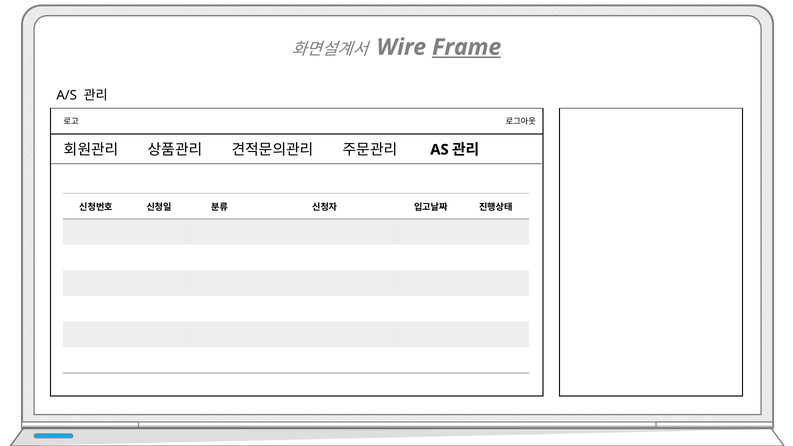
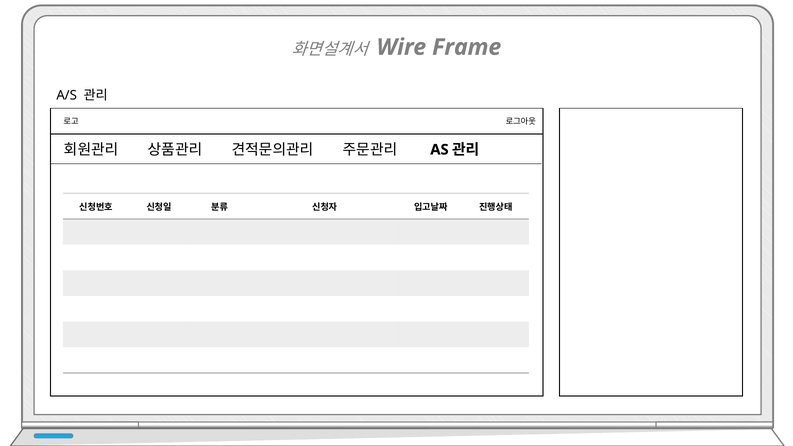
Frame underline: present -> none
